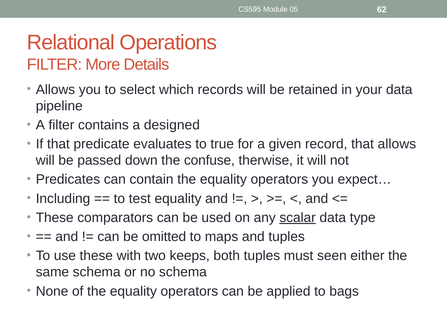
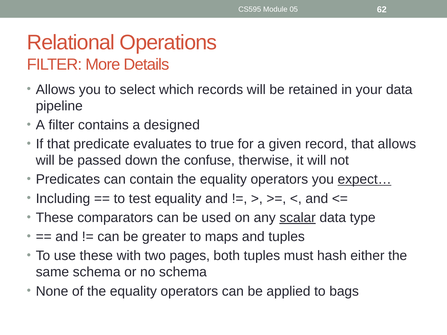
expect… underline: none -> present
omitted: omitted -> greater
keeps: keeps -> pages
seen: seen -> hash
